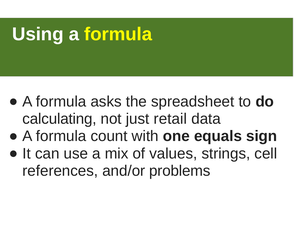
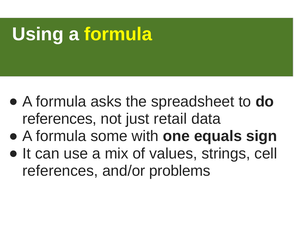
calculating at (60, 119): calculating -> references
count: count -> some
